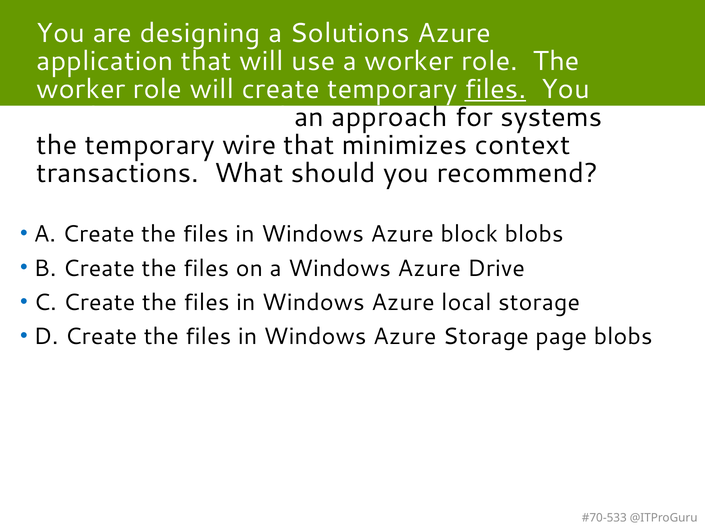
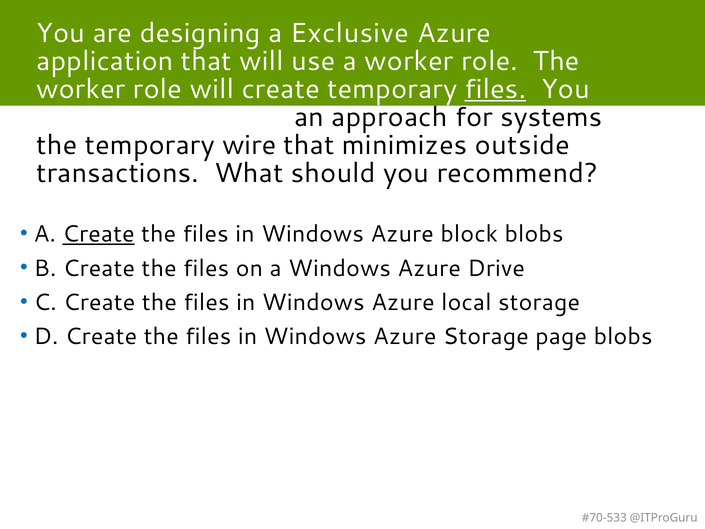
Solutions: Solutions -> Exclusive
context: context -> outside
Create at (99, 234) underline: none -> present
